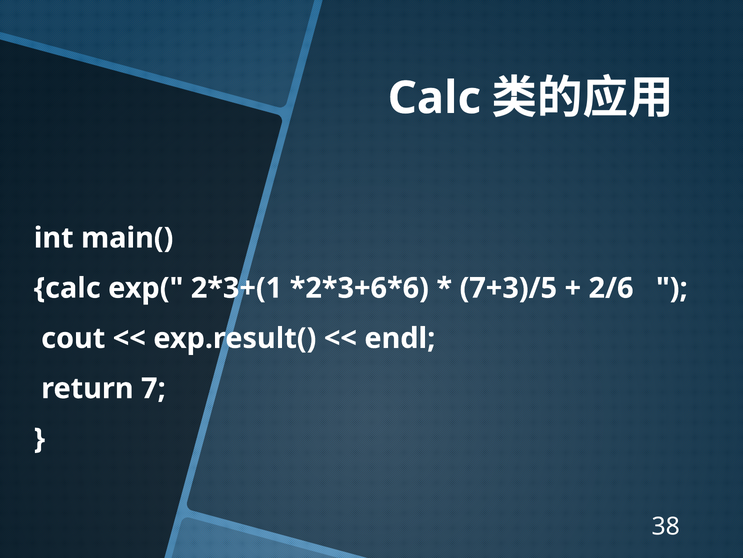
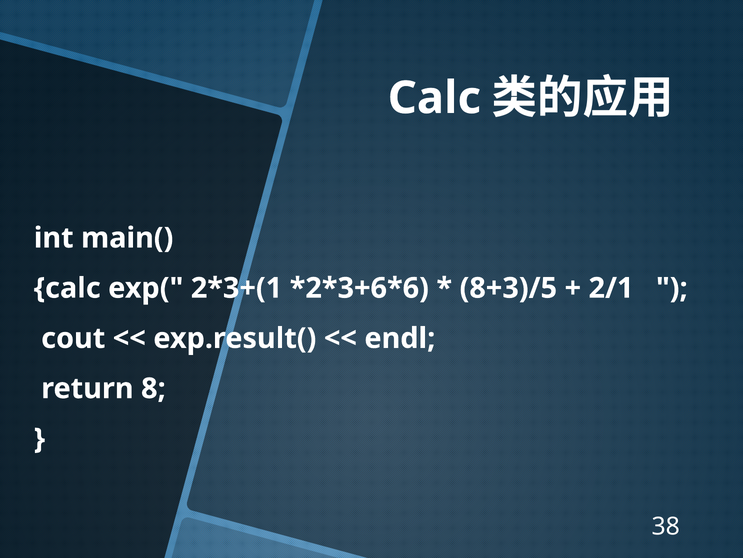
7+3)/5: 7+3)/5 -> 8+3)/5
2/6: 2/6 -> 2/1
7: 7 -> 8
